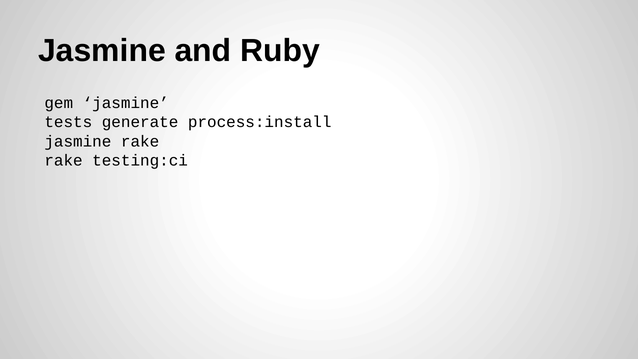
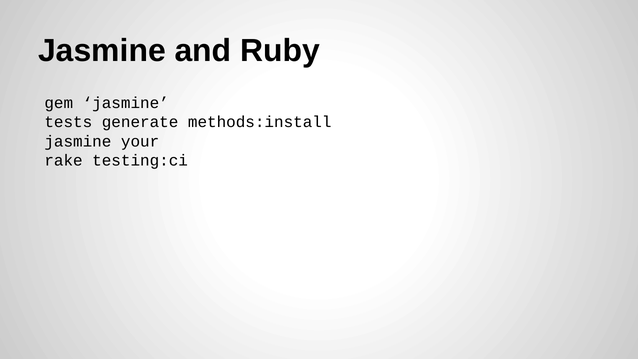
process:install: process:install -> methods:install
jasmine rake: rake -> your
